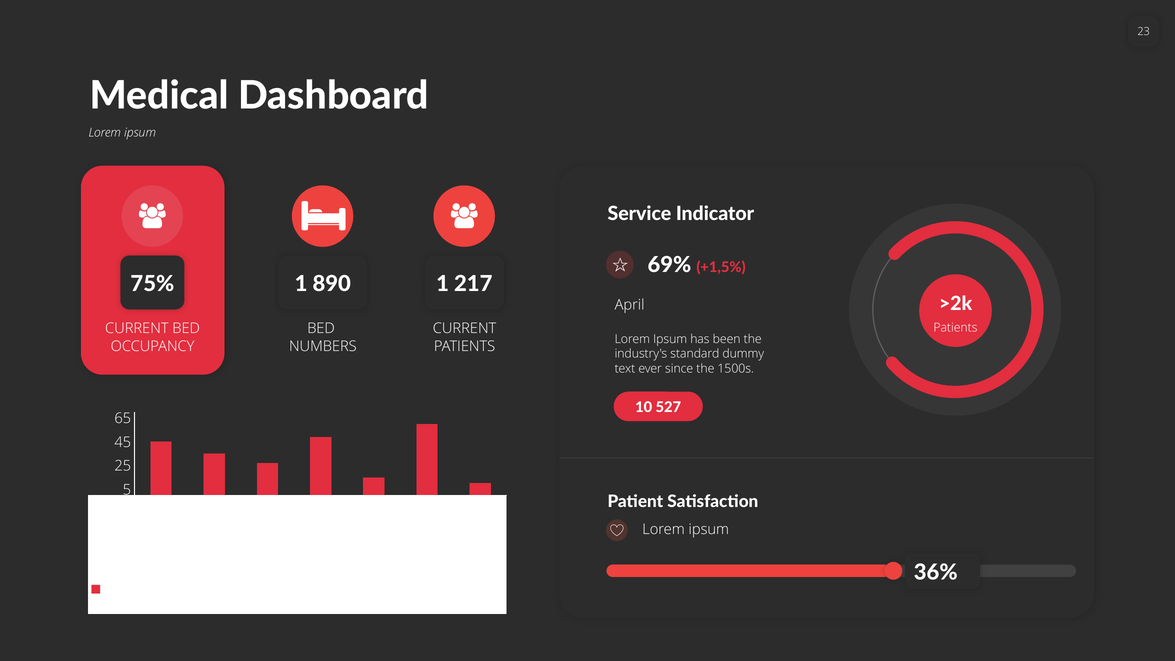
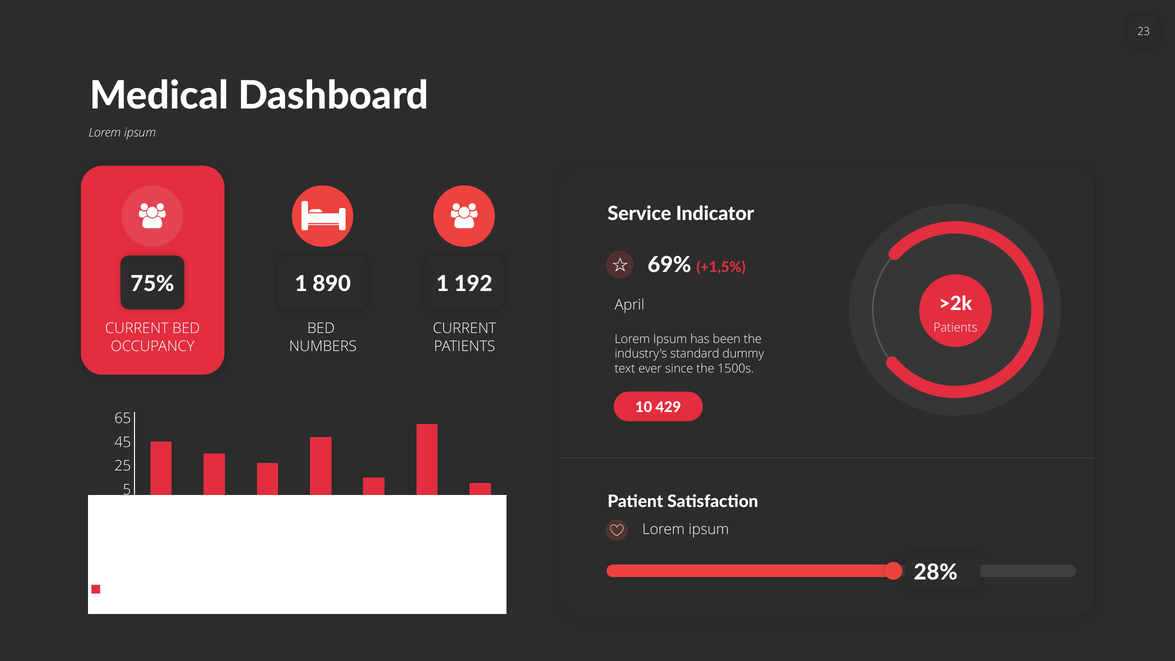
217: 217 -> 192
527: 527 -> 429
36%: 36% -> 28%
